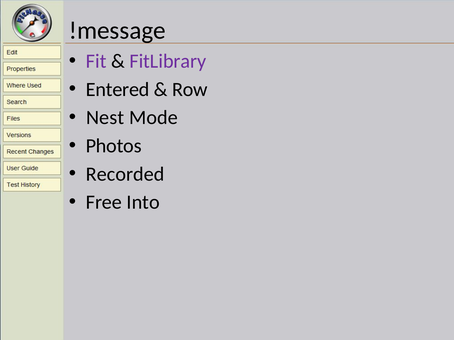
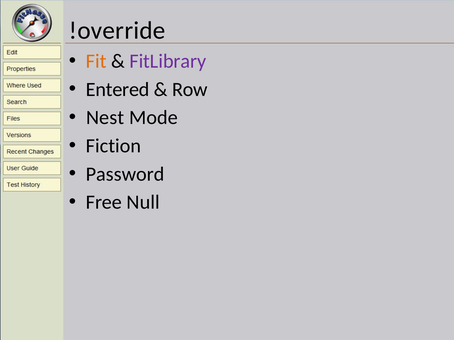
!message: !message -> !override
Fit colour: purple -> orange
Photos: Photos -> Fiction
Recorded: Recorded -> Password
Into: Into -> Null
